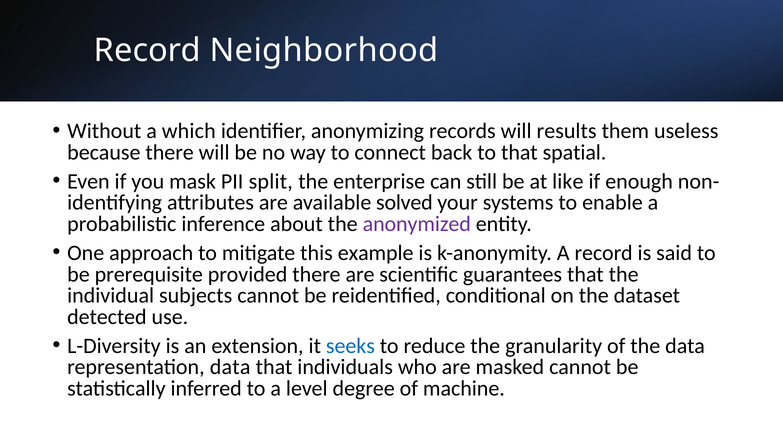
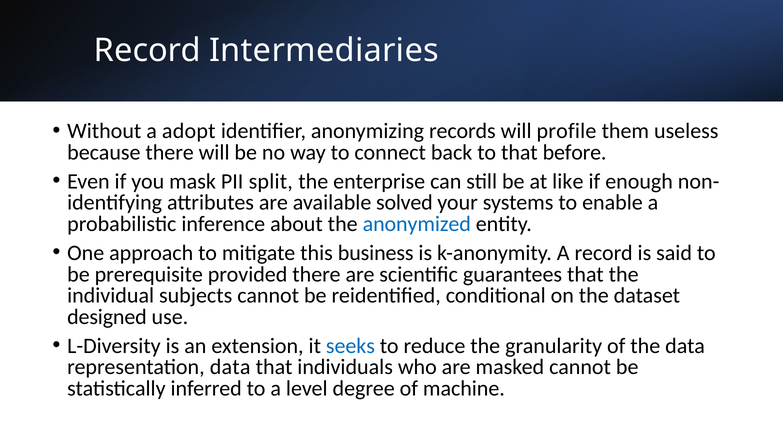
Neighborhood: Neighborhood -> Intermediaries
which: which -> adopt
results: results -> profile
spatial: spatial -> before
anonymized colour: purple -> blue
example: example -> business
detected: detected -> designed
